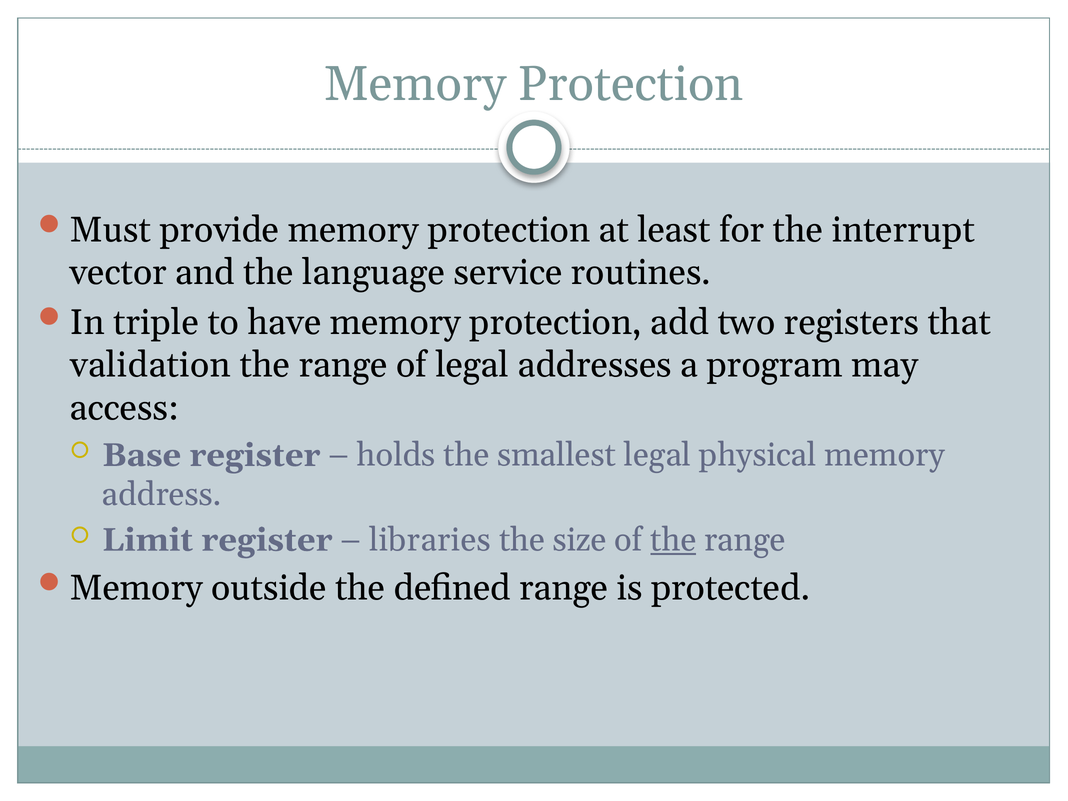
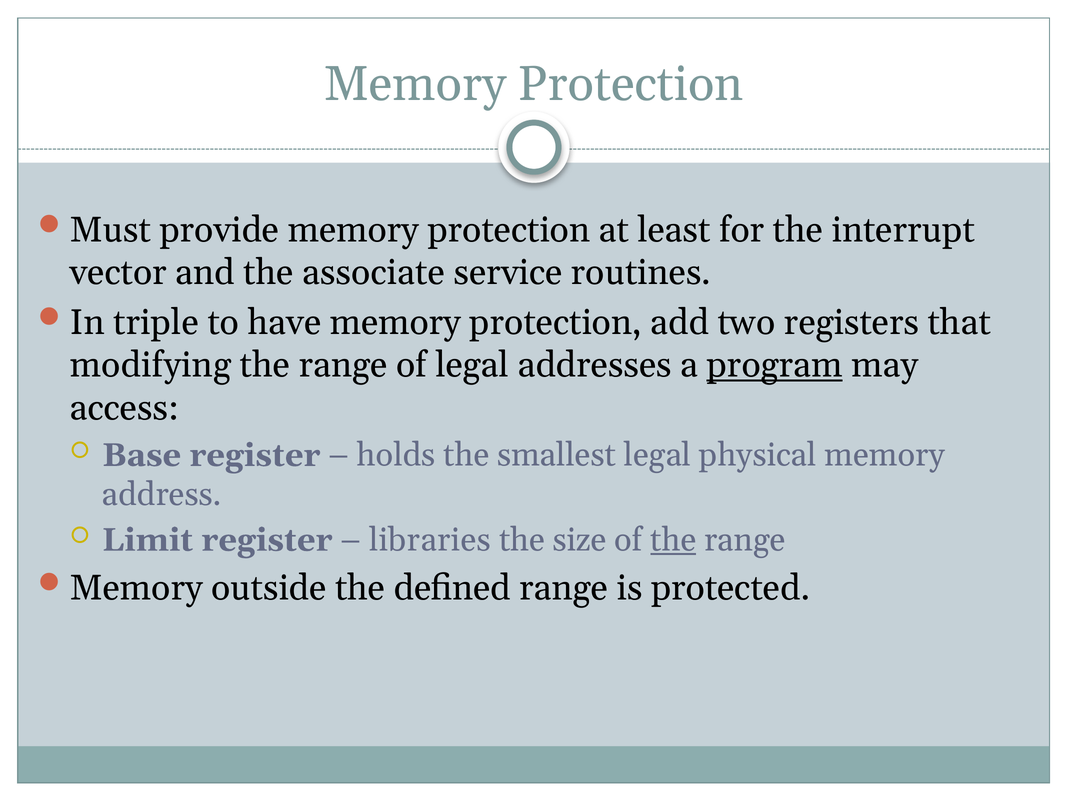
language: language -> associate
validation: validation -> modifying
program underline: none -> present
